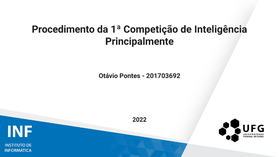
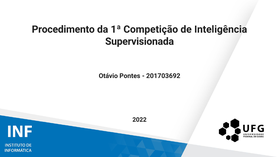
Principalmente: Principalmente -> Supervisionada
